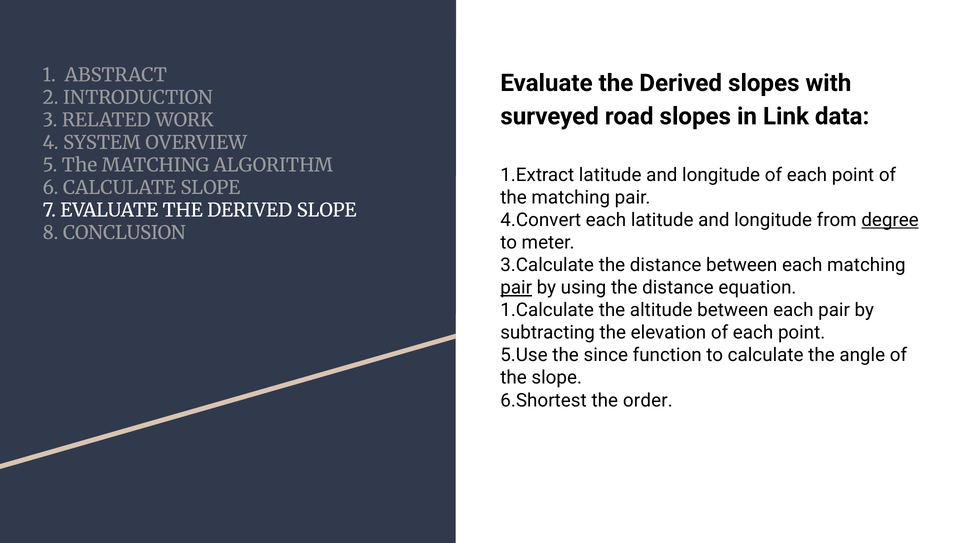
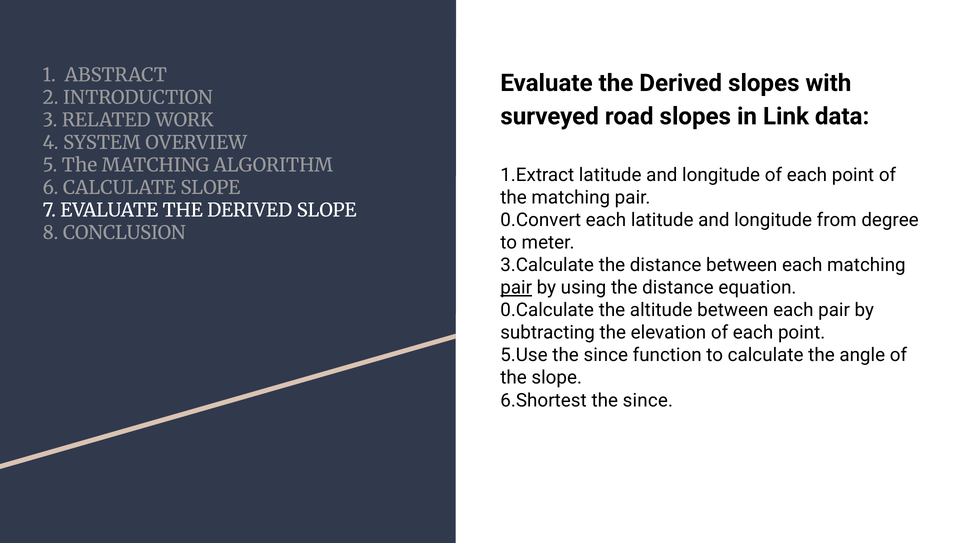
4.Convert: 4.Convert -> 0.Convert
degree underline: present -> none
1.Calculate: 1.Calculate -> 0.Calculate
order at (648, 401): order -> since
